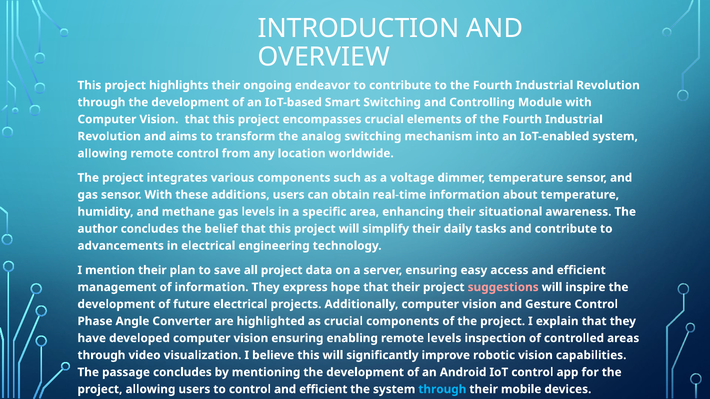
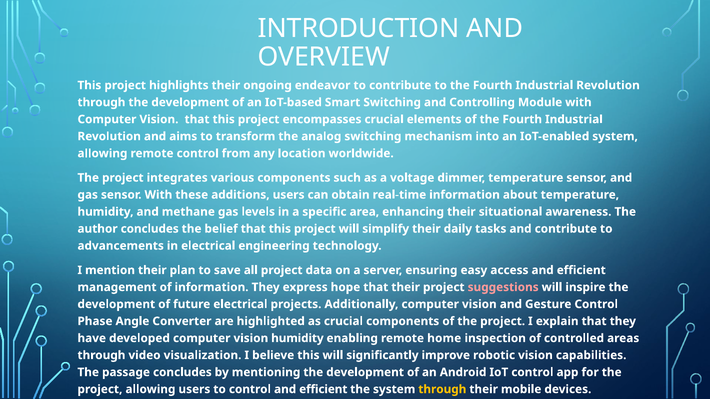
vision ensuring: ensuring -> humidity
remote levels: levels -> home
through at (442, 390) colour: light blue -> yellow
